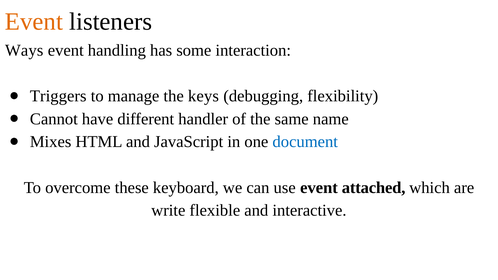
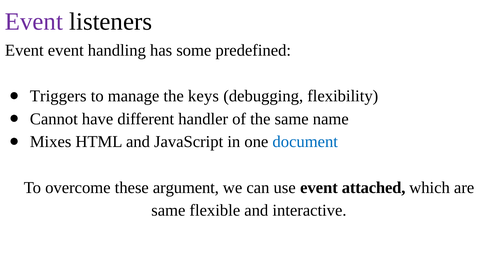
Event at (34, 22) colour: orange -> purple
Ways at (24, 50): Ways -> Event
interaction: interaction -> predefined
keyboard: keyboard -> argument
write at (168, 211): write -> same
